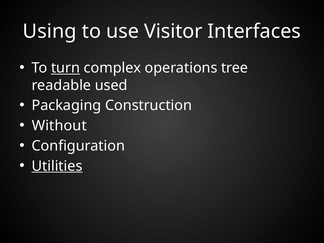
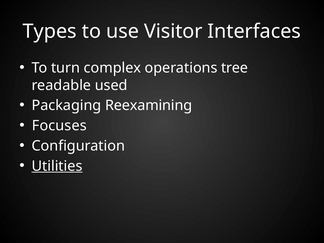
Using: Using -> Types
turn underline: present -> none
Construction: Construction -> Reexamining
Without: Without -> Focuses
